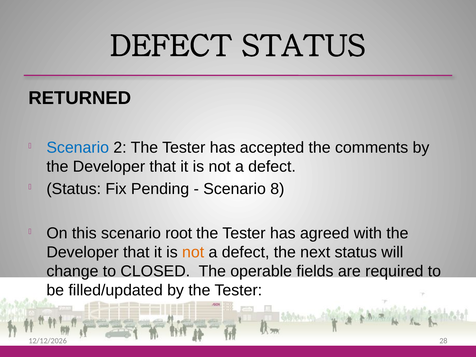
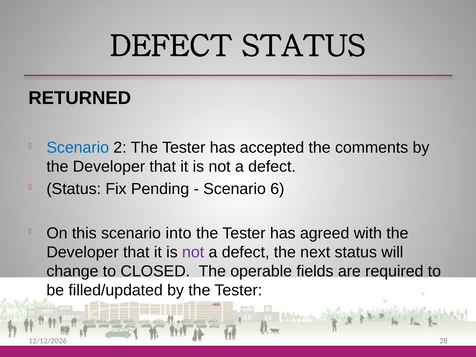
8: 8 -> 6
root: root -> into
not at (193, 252) colour: orange -> purple
